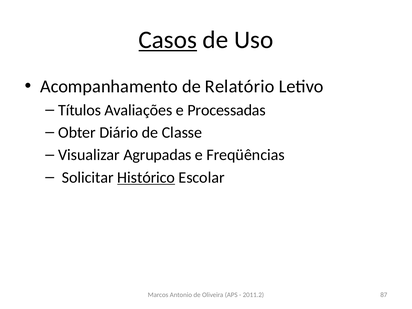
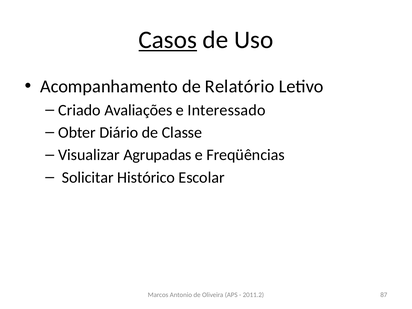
Títulos: Títulos -> Criado
Processadas: Processadas -> Interessado
Histórico underline: present -> none
